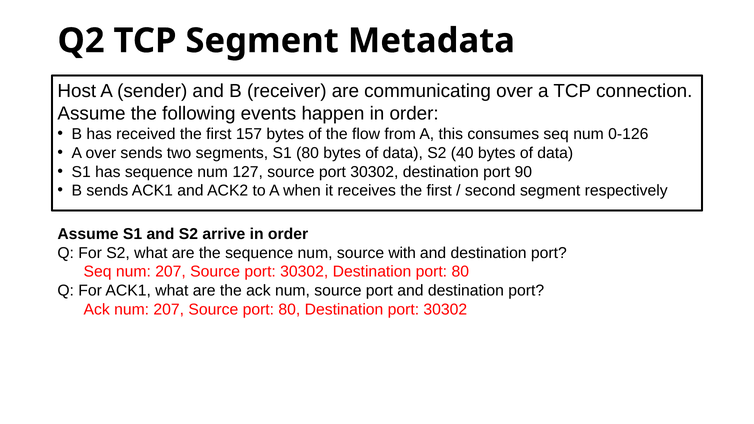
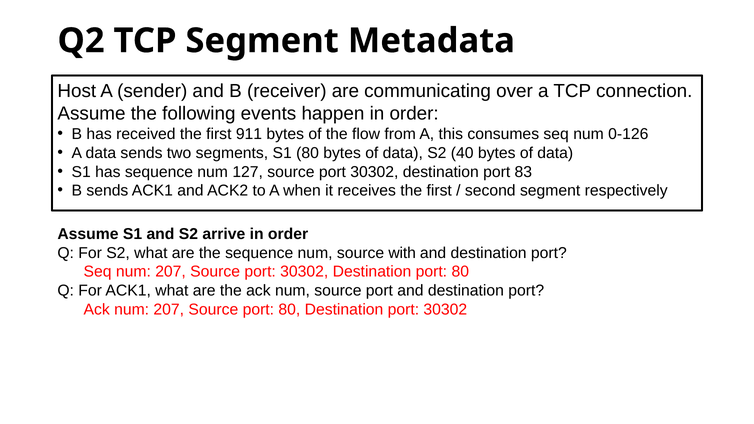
157: 157 -> 911
A over: over -> data
90: 90 -> 83
